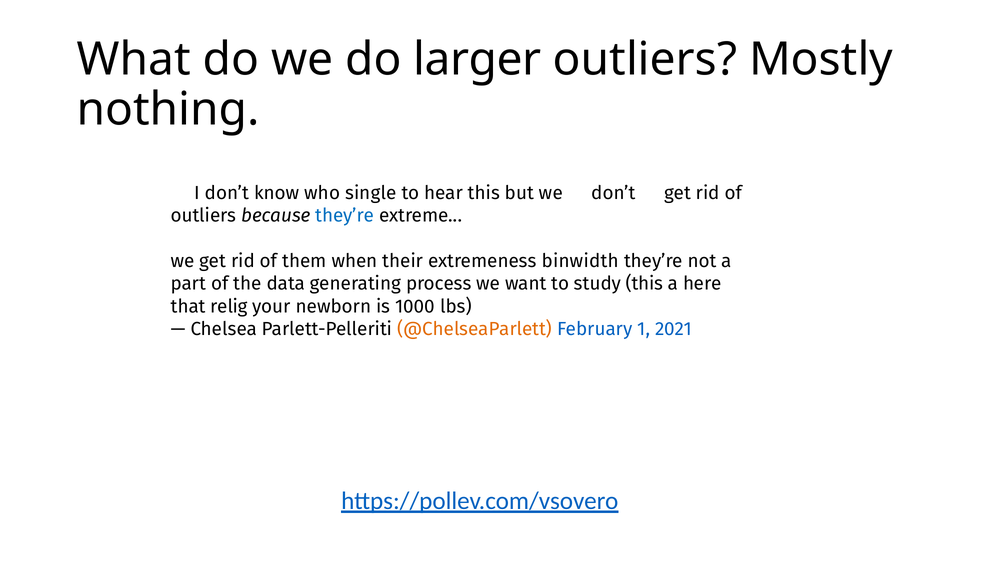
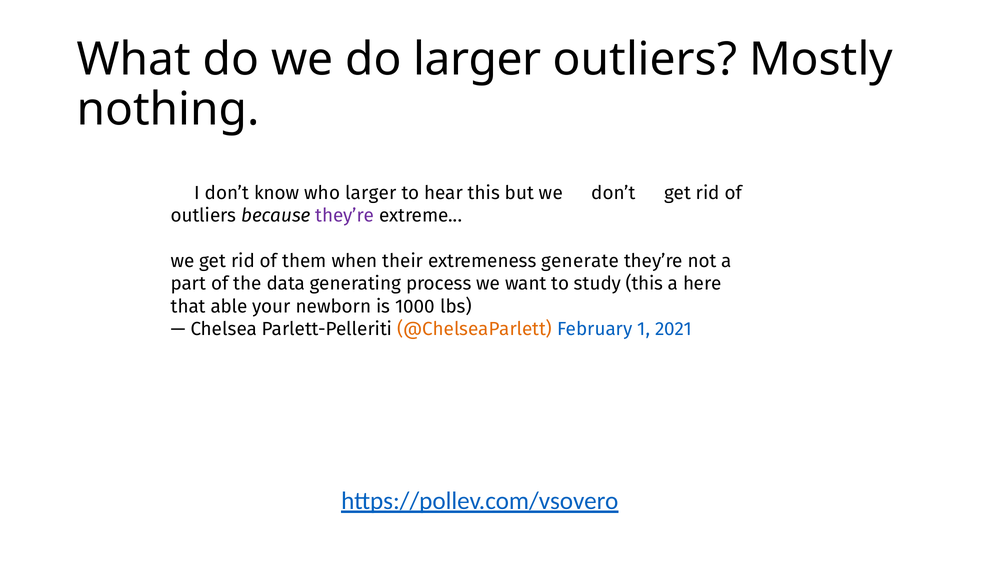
who single: single -> larger
they’re at (345, 215) colour: blue -> purple
binwidth: binwidth -> generate
relig: relig -> able
